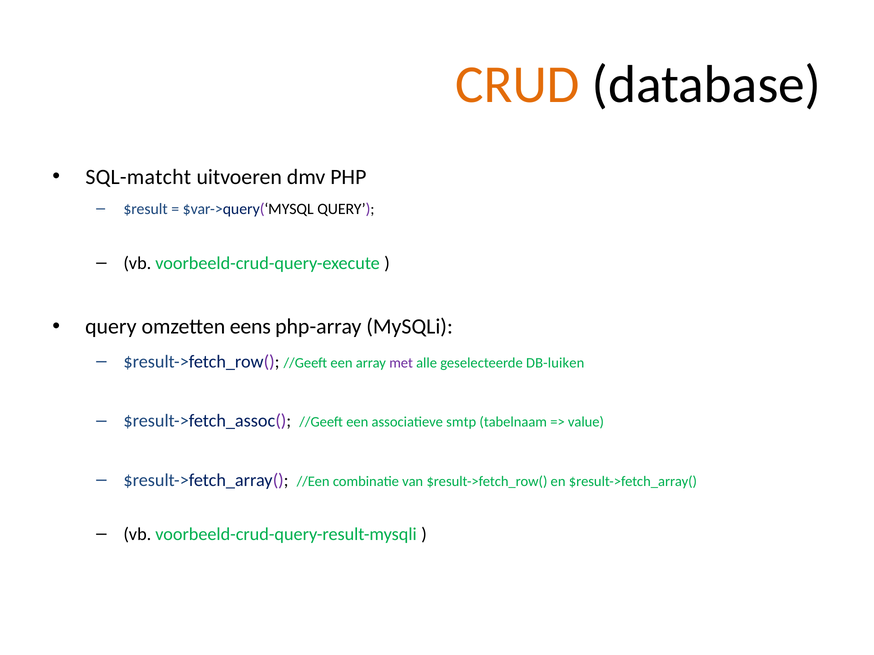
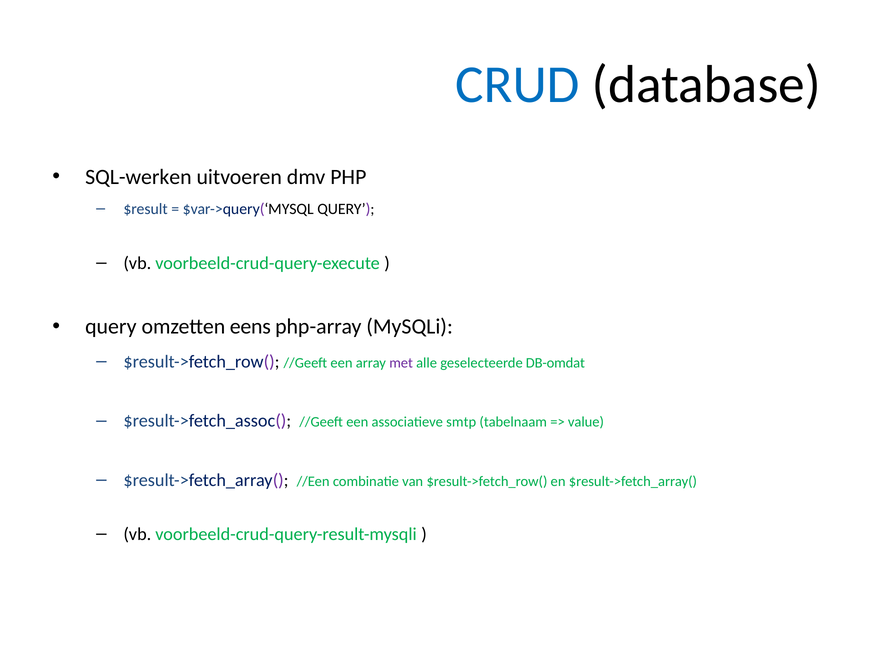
CRUD colour: orange -> blue
SQL-matcht: SQL-matcht -> SQL-werken
DB-luiken: DB-luiken -> DB-omdat
